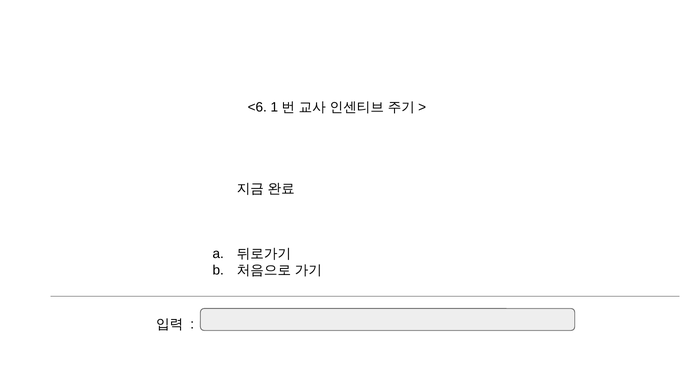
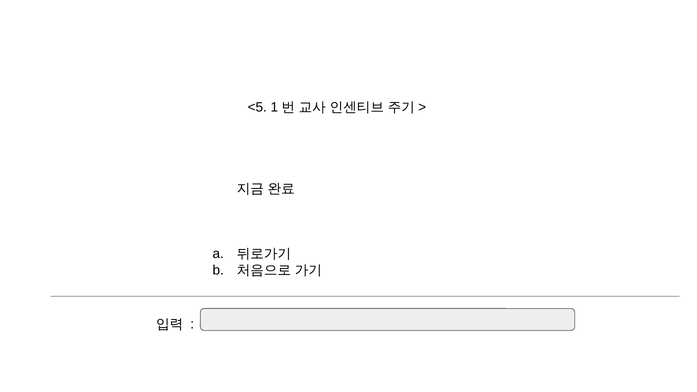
<6: <6 -> <5
